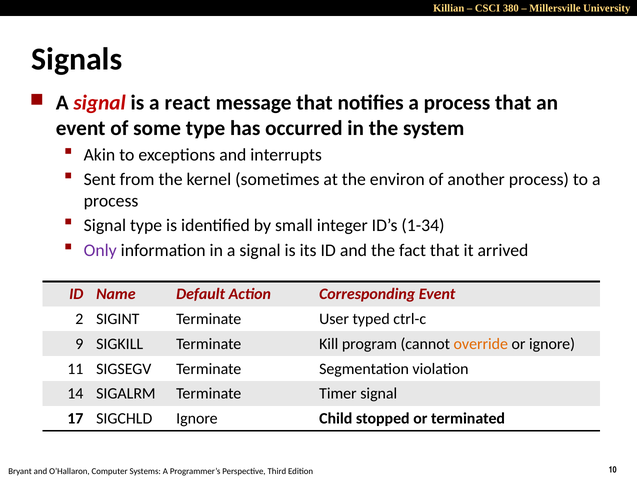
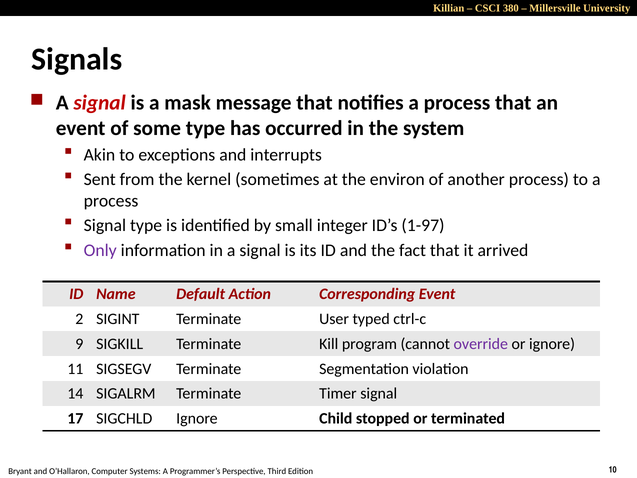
react: react -> mask
1-34: 1-34 -> 1-97
override colour: orange -> purple
